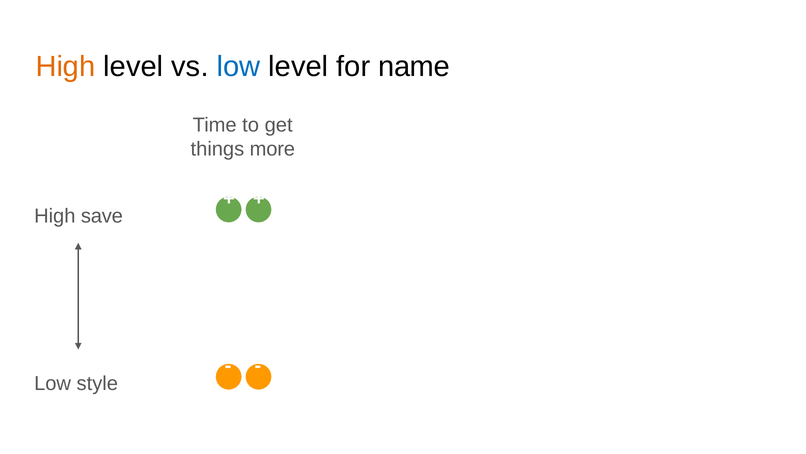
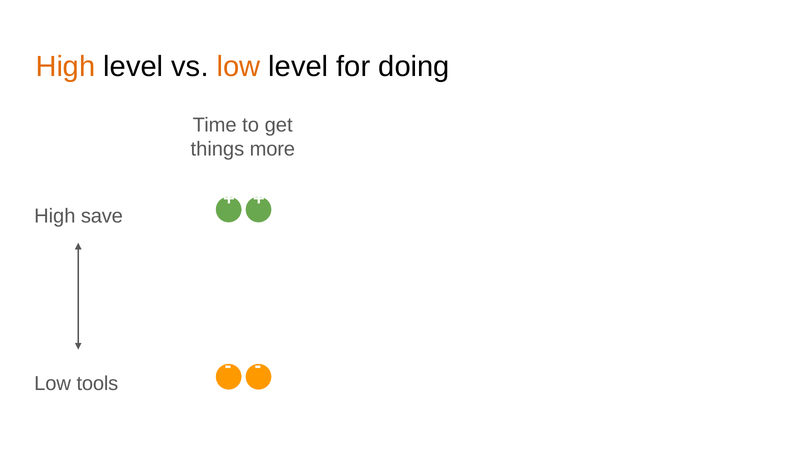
low at (238, 67) colour: blue -> orange
name: name -> doing
style: style -> tools
